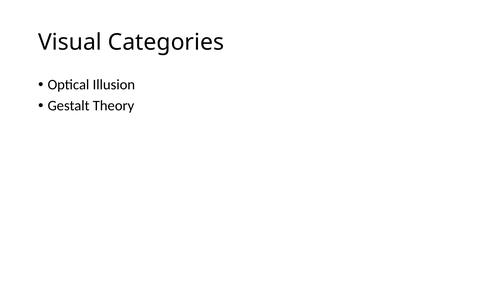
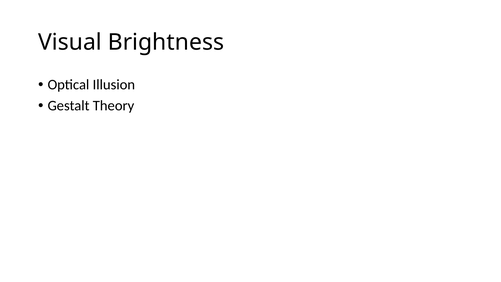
Categories: Categories -> Brightness
